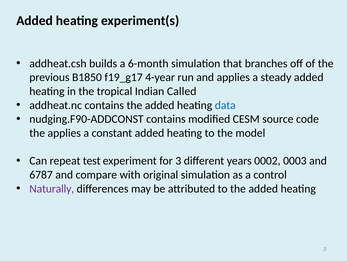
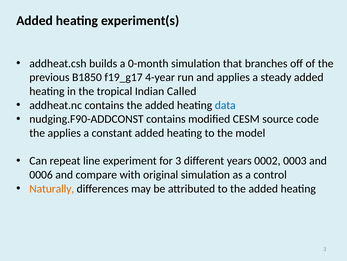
6-month: 6-month -> 0-month
test: test -> line
6787: 6787 -> 0006
Naturally colour: purple -> orange
